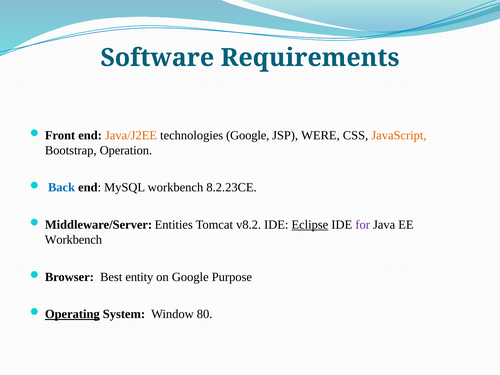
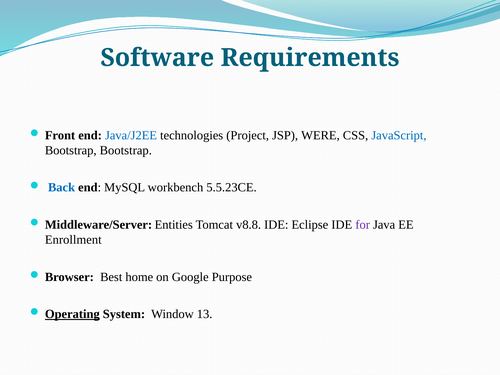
Java/J2EE colour: orange -> blue
technologies Google: Google -> Project
JavaScript colour: orange -> blue
Bootstrap Operation: Operation -> Bootstrap
8.2.23CE: 8.2.23CE -> 5.5.23CE
v8.2: v8.2 -> v8.8
Eclipse underline: present -> none
Workbench at (73, 240): Workbench -> Enrollment
entity: entity -> home
80: 80 -> 13
